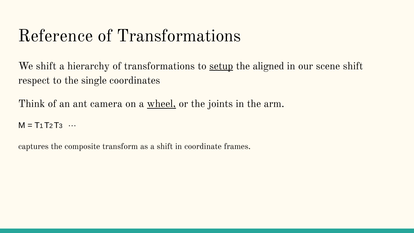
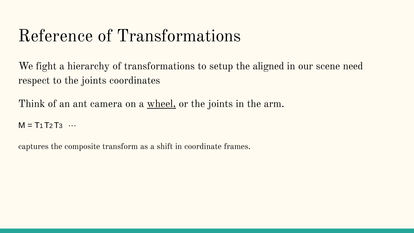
We shift: shift -> fight
setup underline: present -> none
scene shift: shift -> need
to the single: single -> joints
